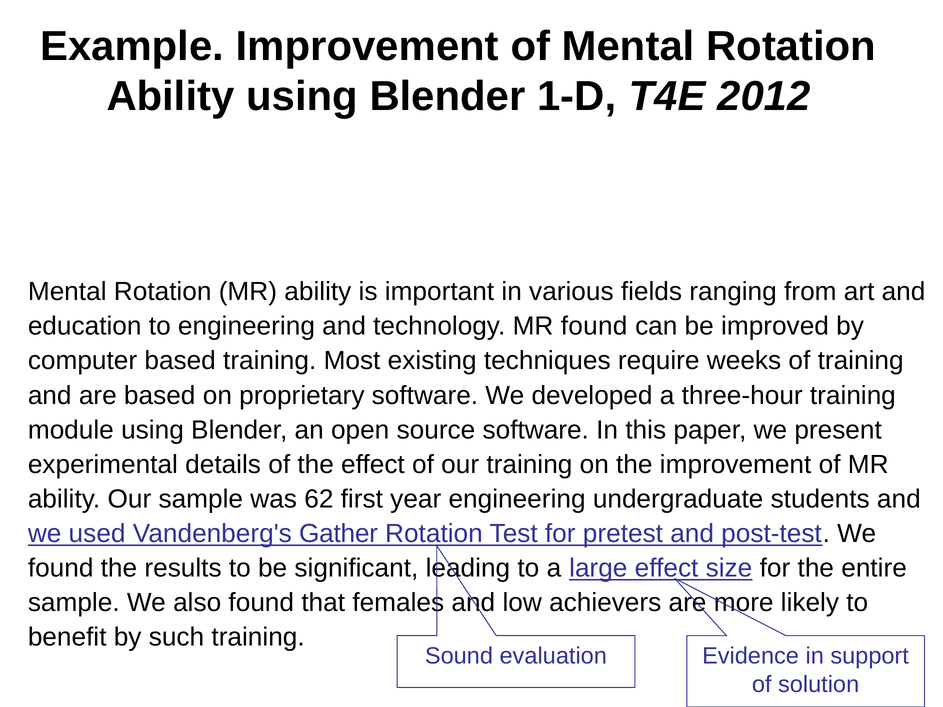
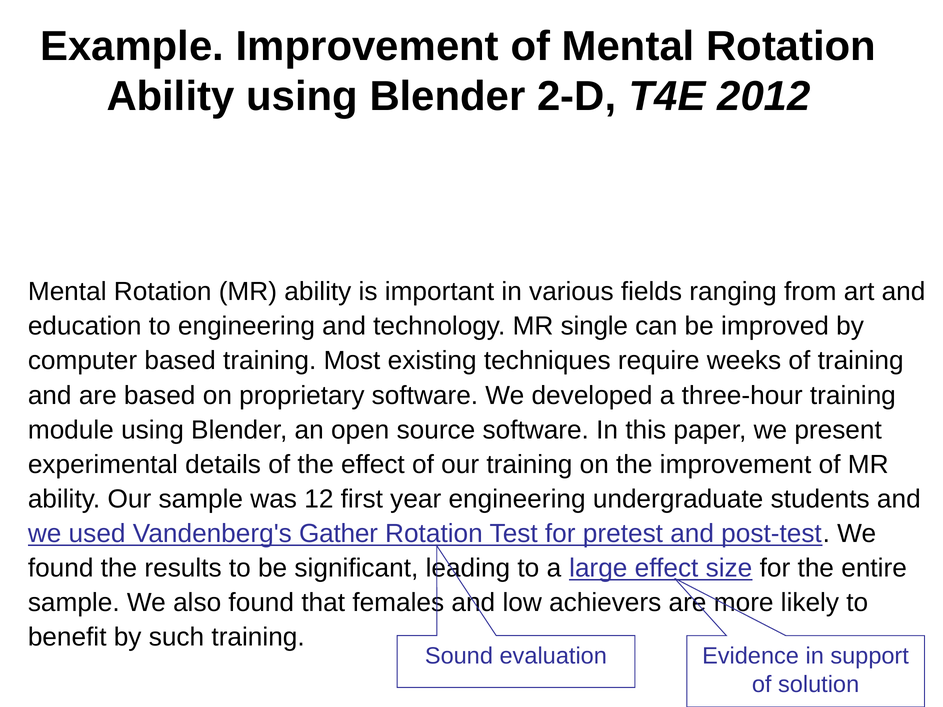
1-D: 1-D -> 2-D
MR found: found -> single
62: 62 -> 12
